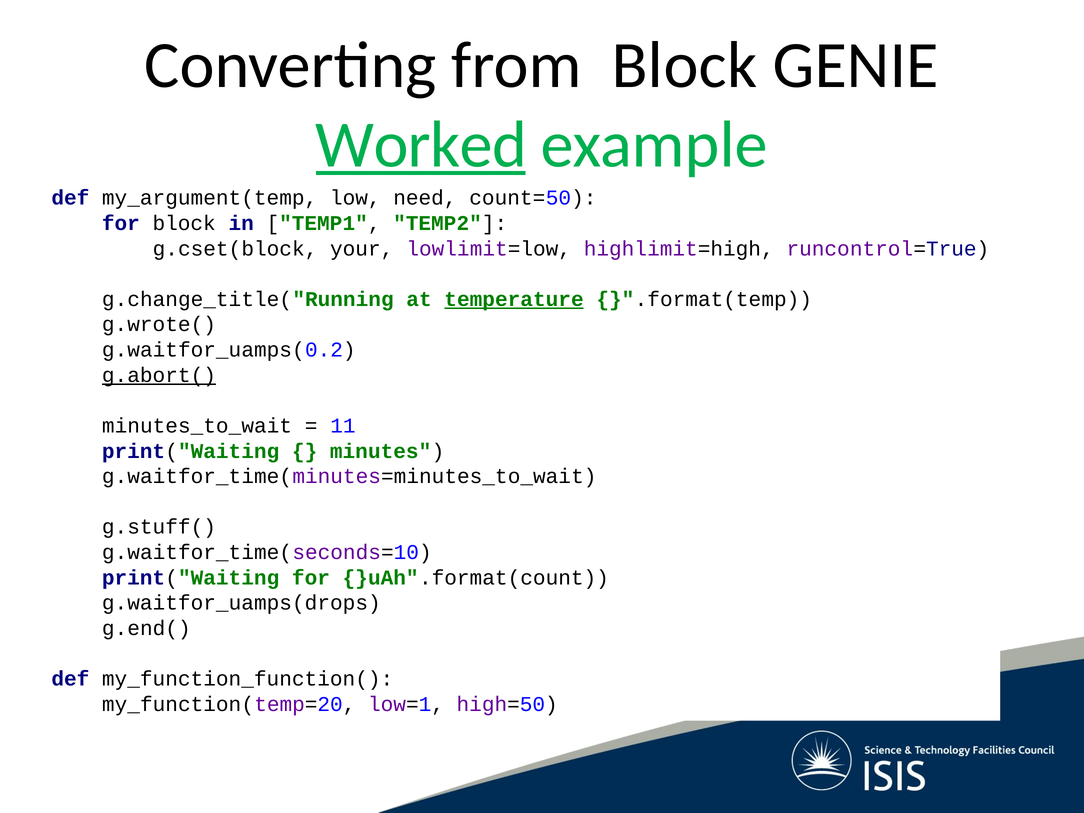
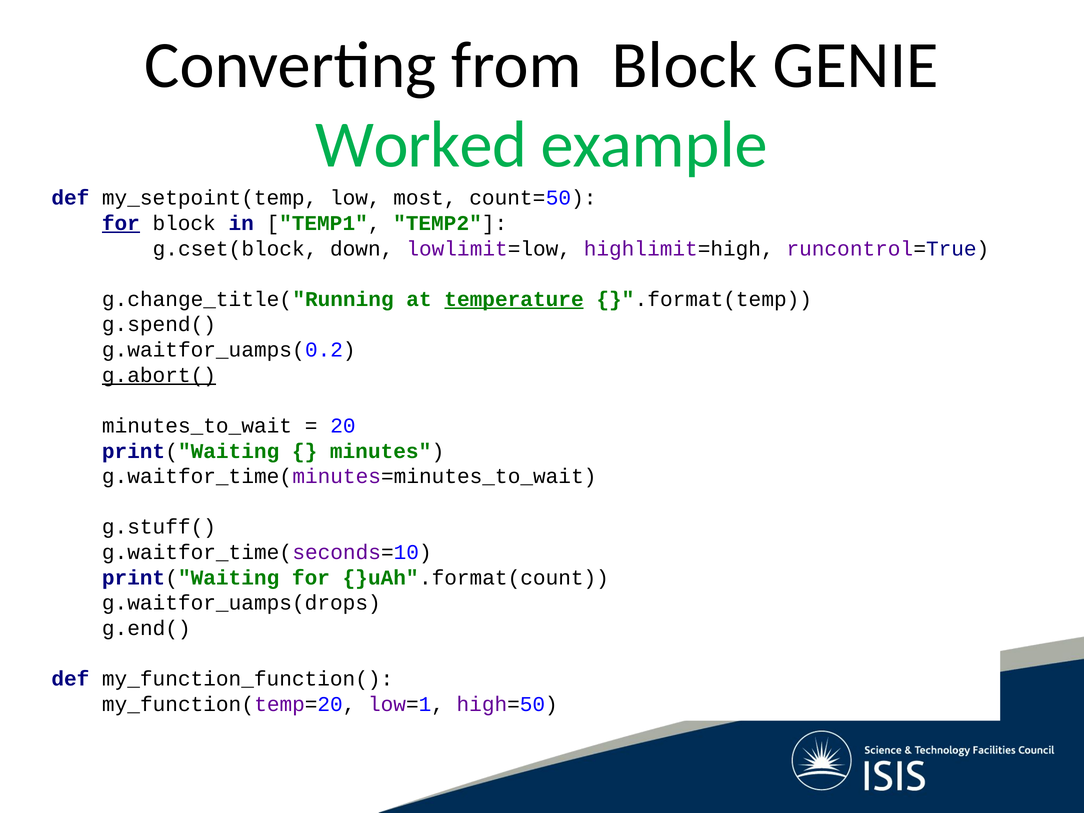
Worked underline: present -> none
my_argument(temp: my_argument(temp -> my_setpoint(temp
need: need -> most
for at (121, 223) underline: none -> present
your: your -> down
g.wrote(: g.wrote( -> g.spend(
11: 11 -> 20
